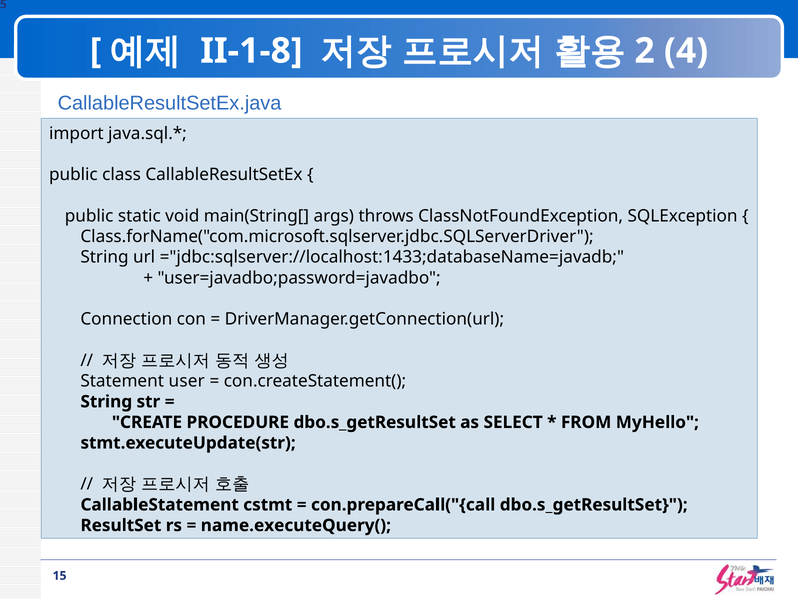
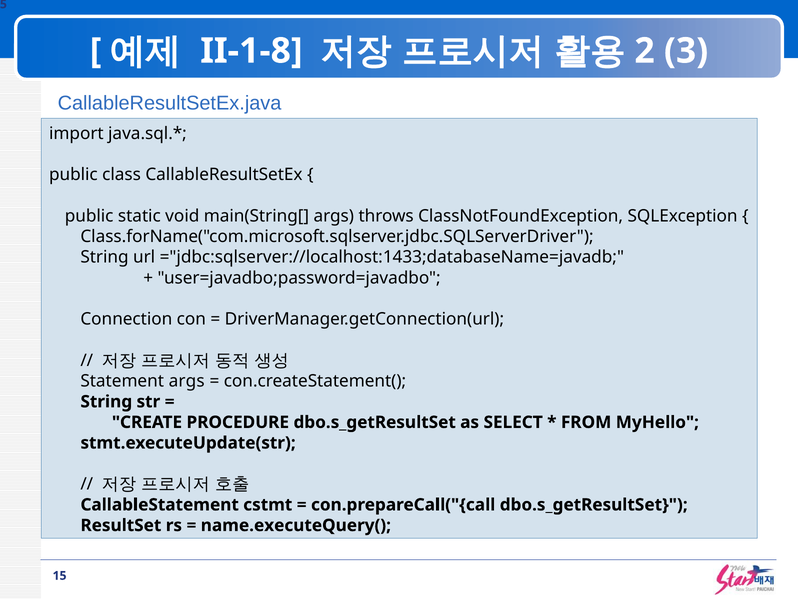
4: 4 -> 3
Statement user: user -> args
